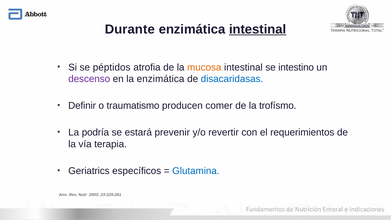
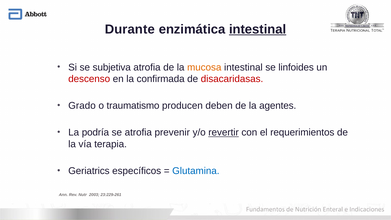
péptidos: péptidos -> subjetiva
intestino: intestino -> linfoides
descenso colour: purple -> red
la enzimática: enzimática -> confirmada
disacaridasas colour: blue -> red
Definir: Definir -> Grado
comer: comer -> deben
trofísmo: trofísmo -> agentes
se estará: estará -> atrofia
revertir underline: none -> present
